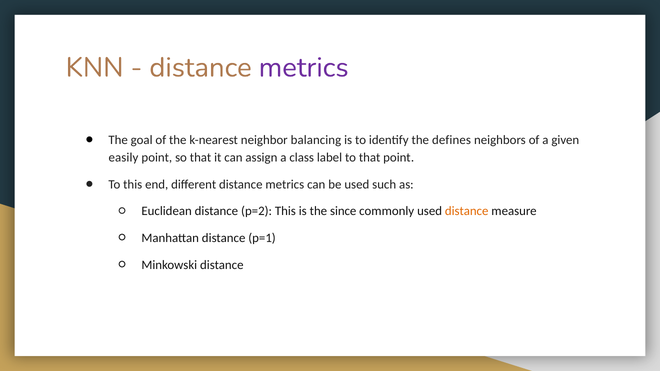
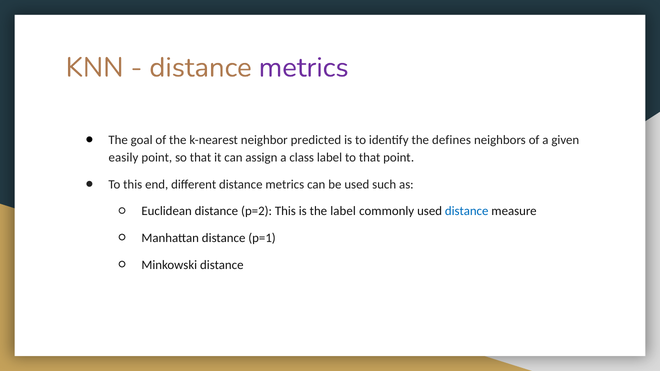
balancing: balancing -> predicted
the since: since -> label
distance at (467, 211) colour: orange -> blue
